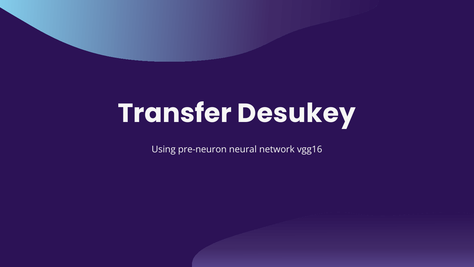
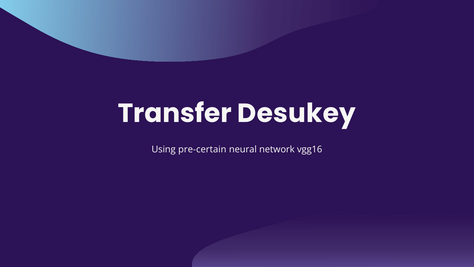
pre-neuron: pre-neuron -> pre-certain
